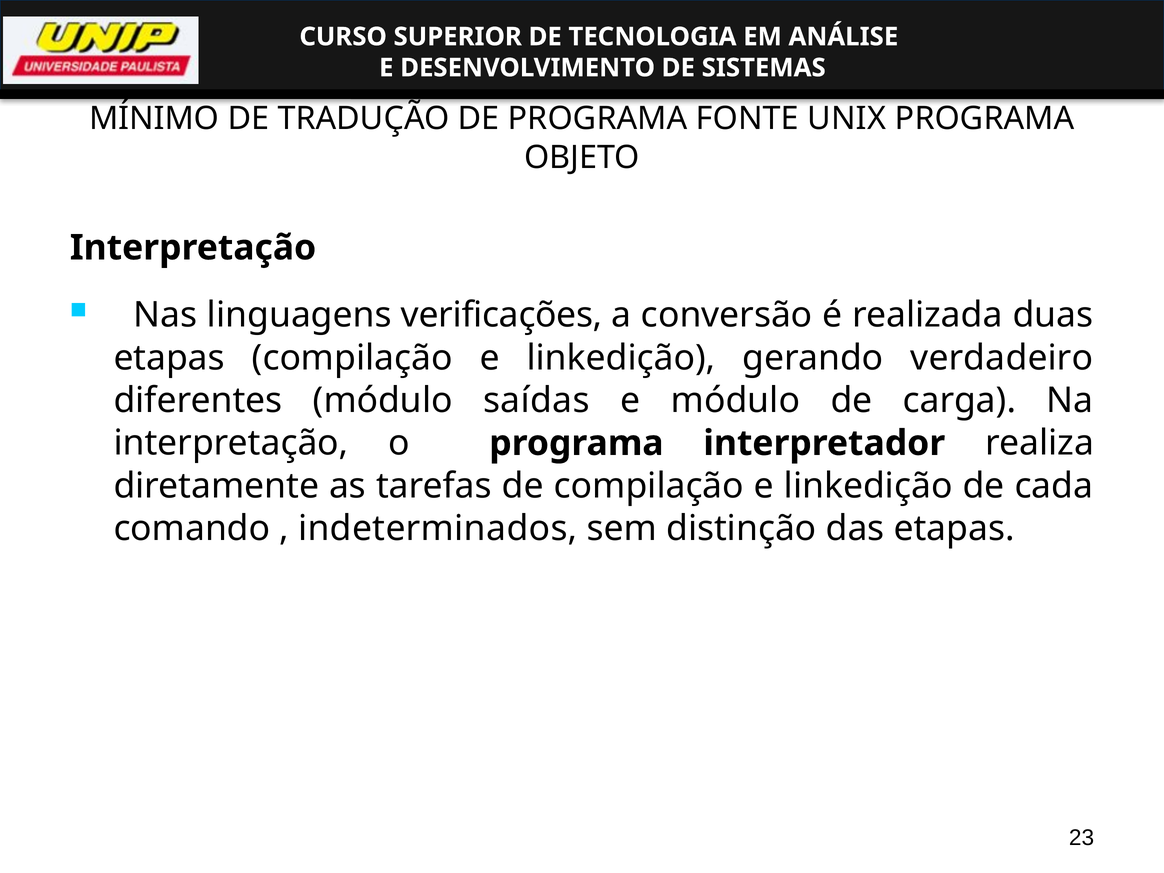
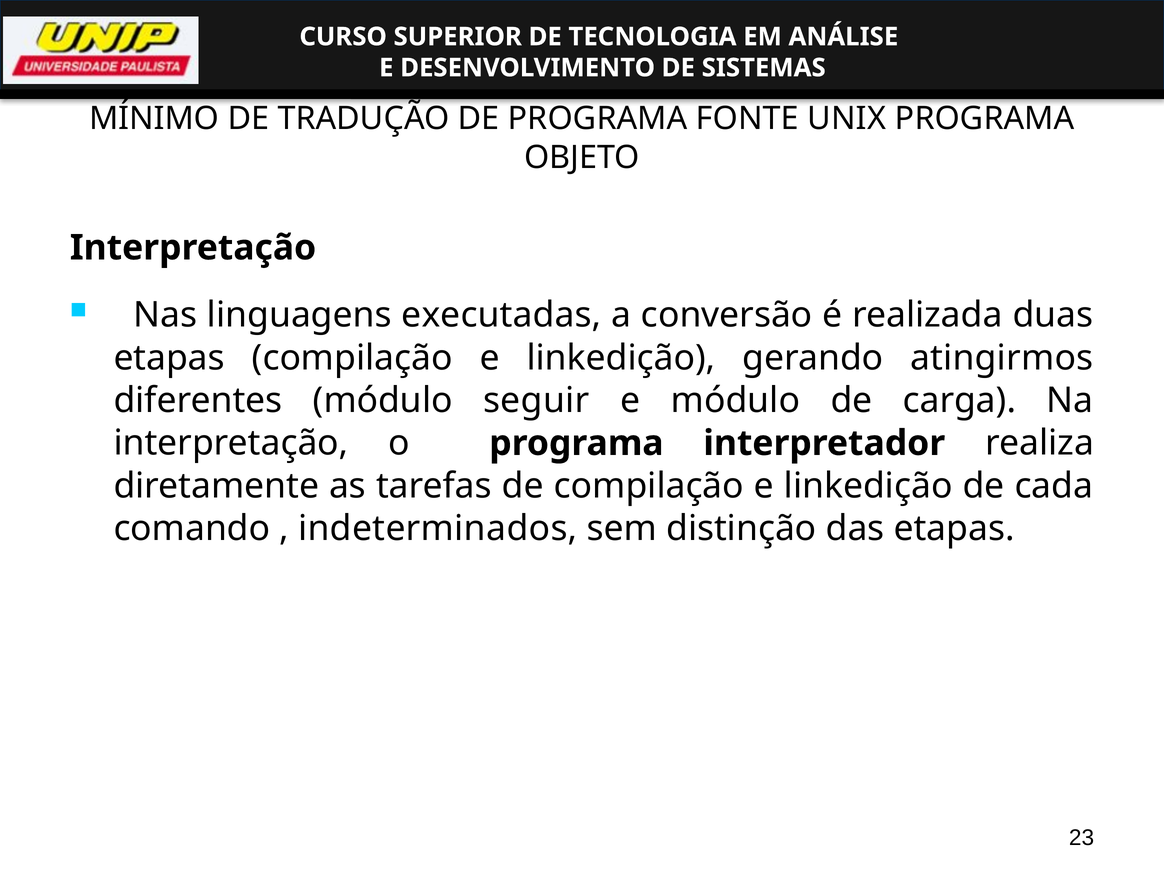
verificações: verificações -> executadas
verdadeiro: verdadeiro -> atingirmos
saídas: saídas -> seguir
